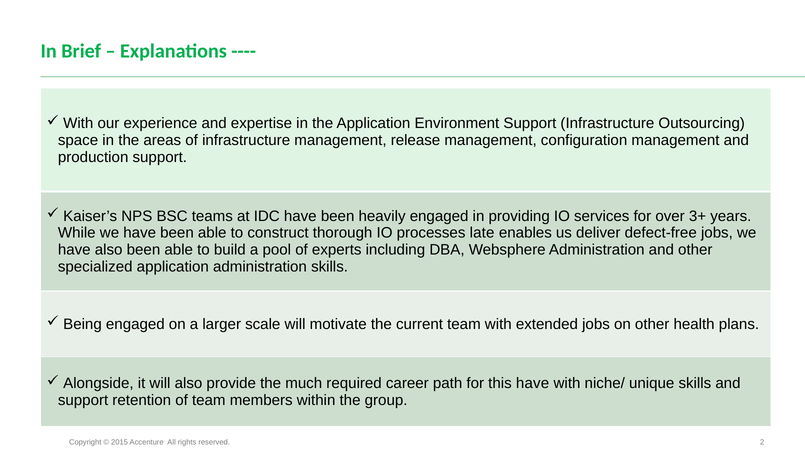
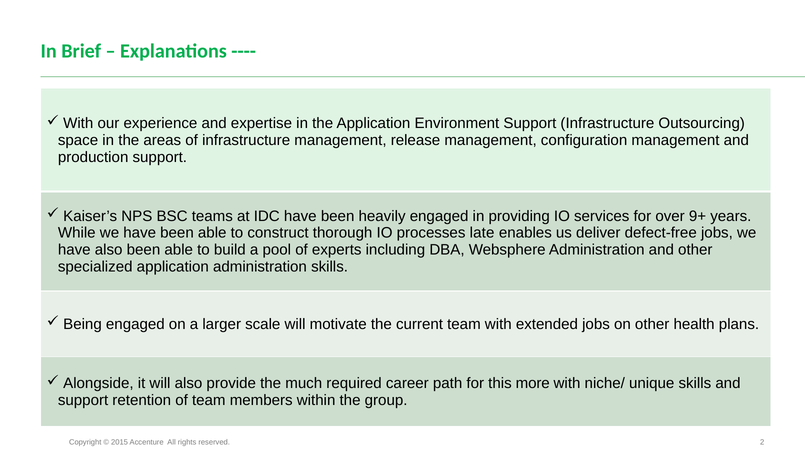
3+: 3+ -> 9+
this have: have -> more
